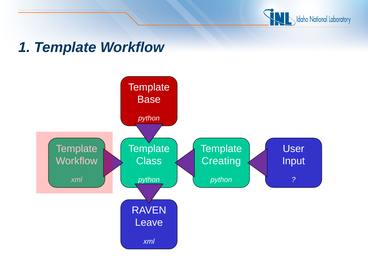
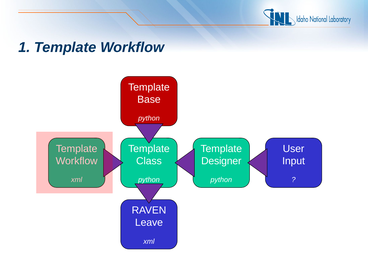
Creating: Creating -> Designer
